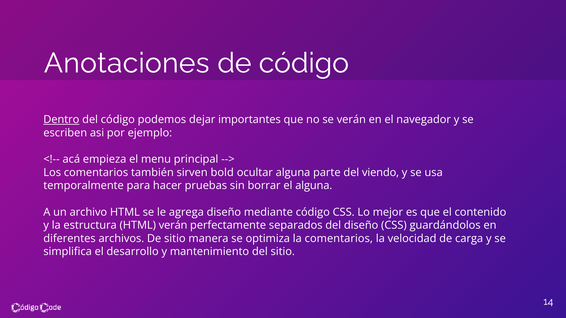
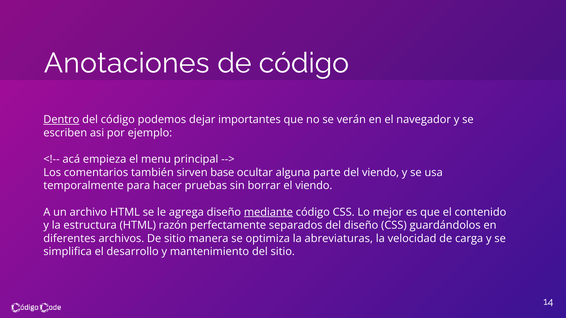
bold: bold -> base
el alguna: alguna -> viendo
mediante underline: none -> present
HTML verán: verán -> razón
la comentarios: comentarios -> abreviaturas
